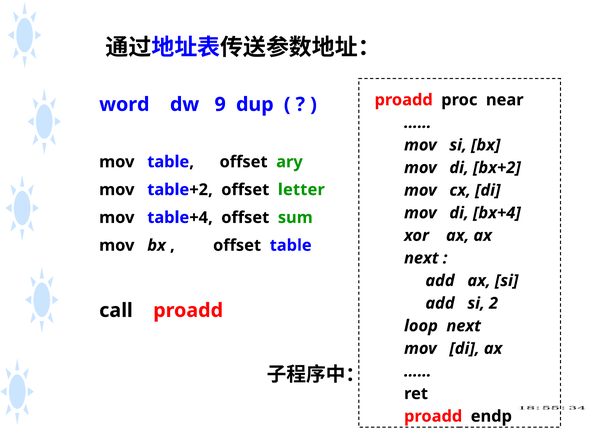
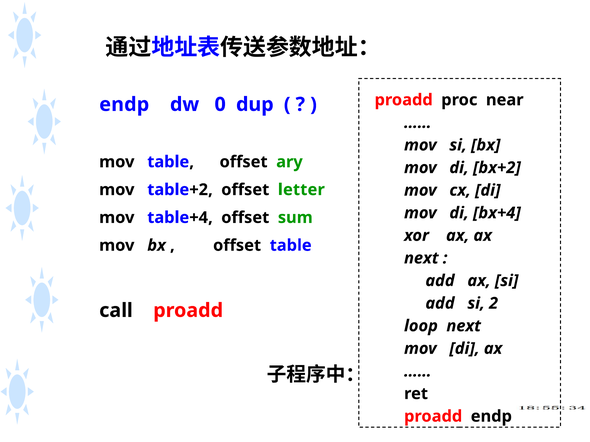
word at (124, 105): word -> endp
9: 9 -> 0
